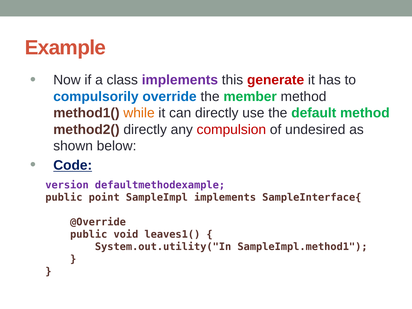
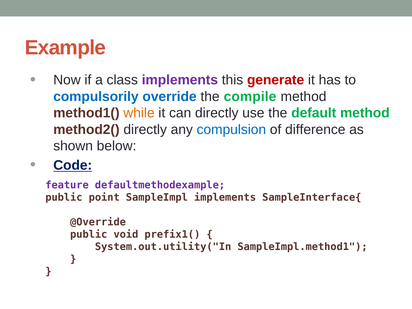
member: member -> compile
compulsion colour: red -> blue
undesired: undesired -> difference
version: version -> feature
leaves1(: leaves1( -> prefix1(
